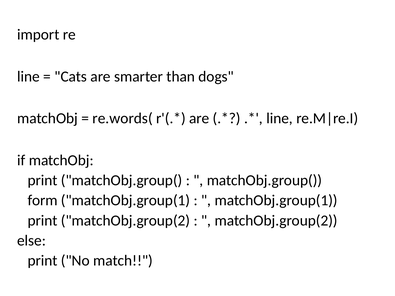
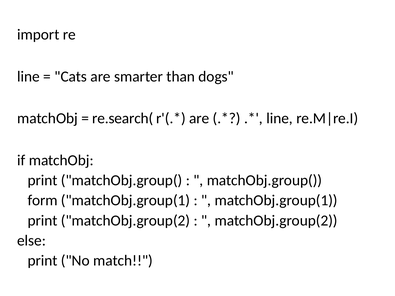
re.words(: re.words( -> re.search(
